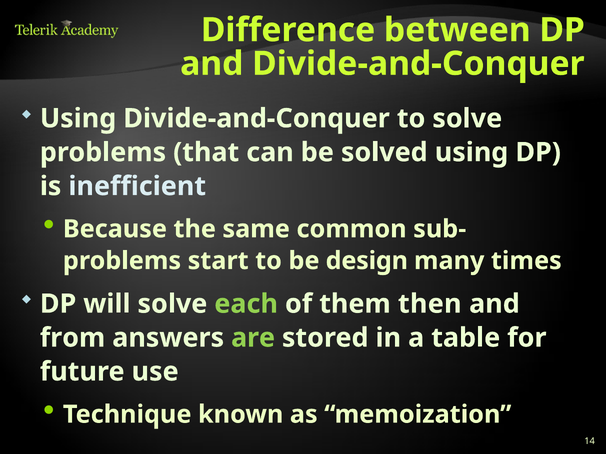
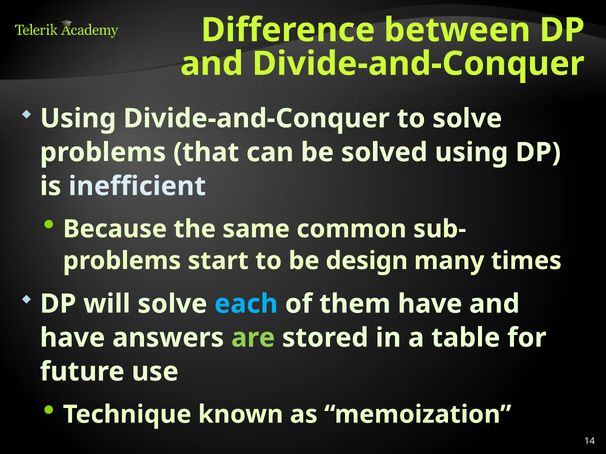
each colour: light green -> light blue
them then: then -> have
from at (73, 338): from -> have
